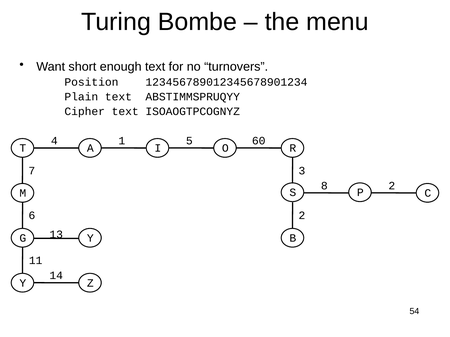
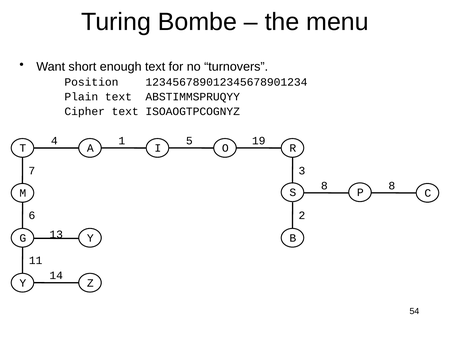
60: 60 -> 19
8 2: 2 -> 8
